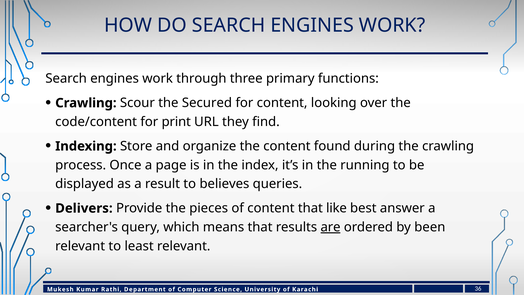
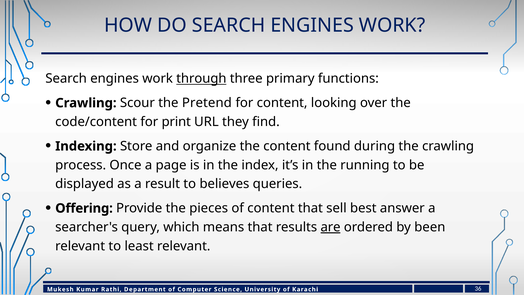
through underline: none -> present
Secured: Secured -> Pretend
Delivers: Delivers -> Offering
like: like -> sell
